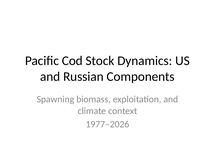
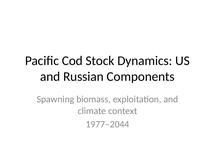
1977–2026: 1977–2026 -> 1977–2044
